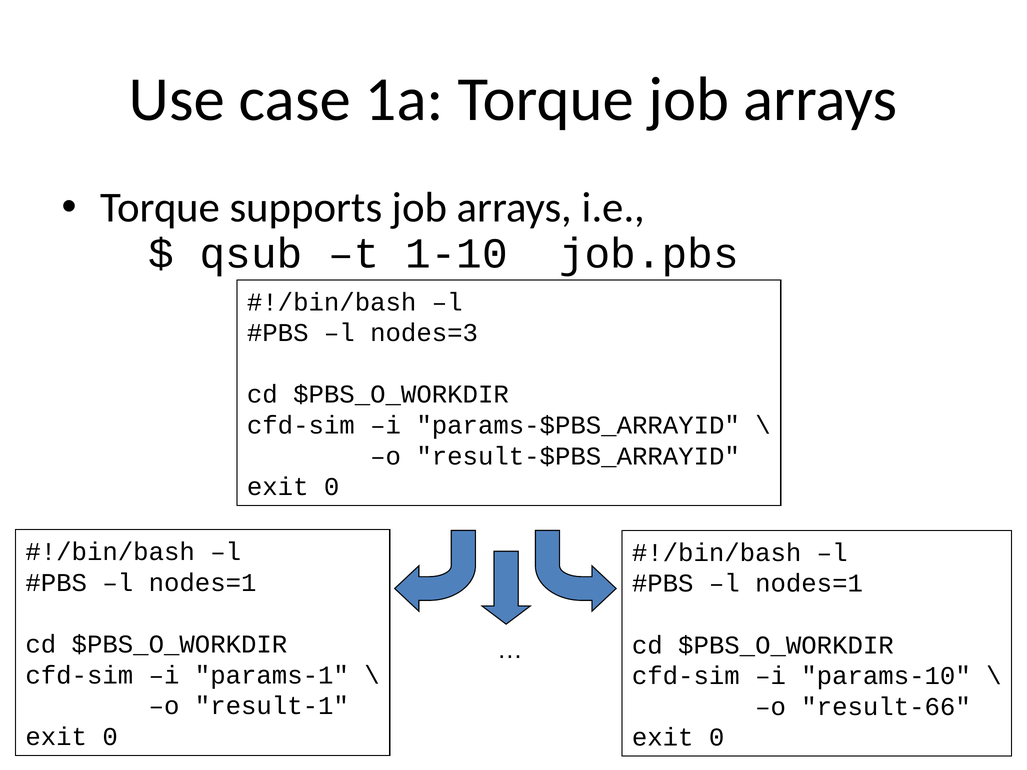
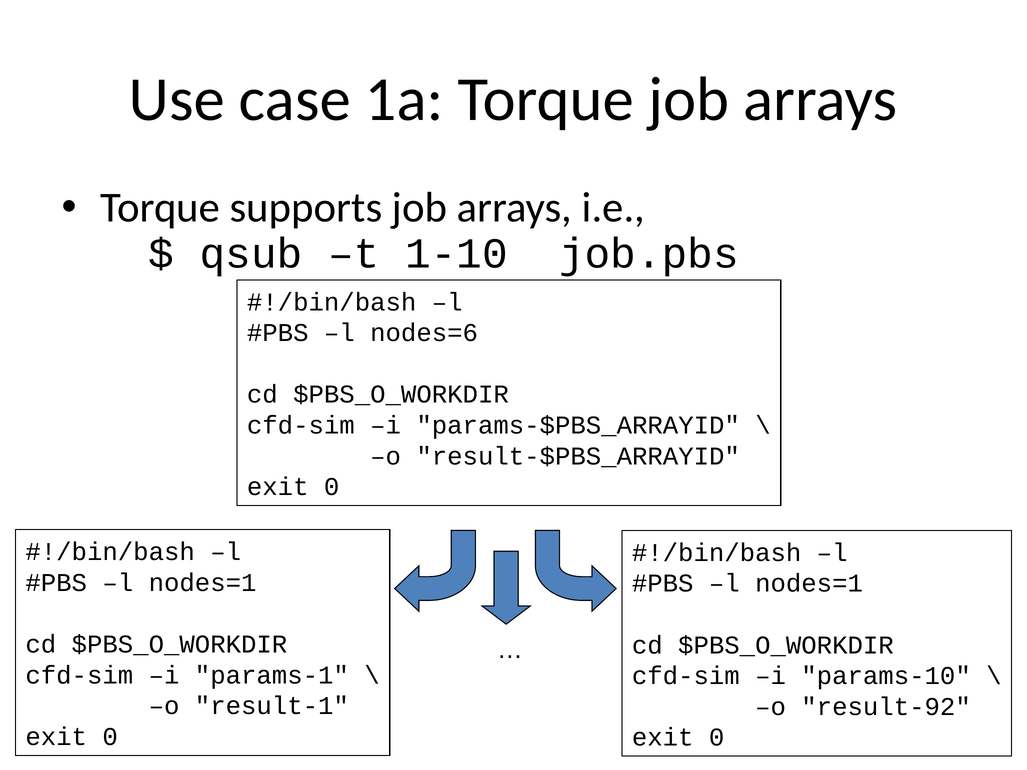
nodes=3: nodes=3 -> nodes=6
result-66: result-66 -> result-92
